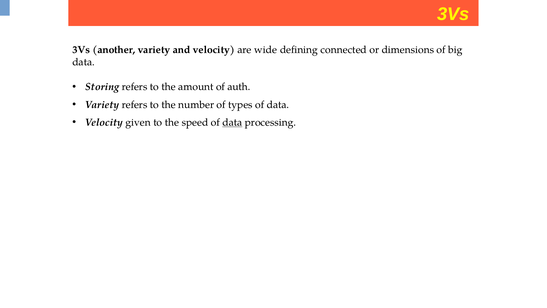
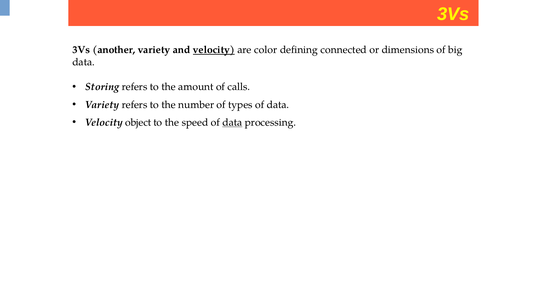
velocity at (214, 50) underline: none -> present
wide: wide -> color
auth: auth -> calls
given: given -> object
